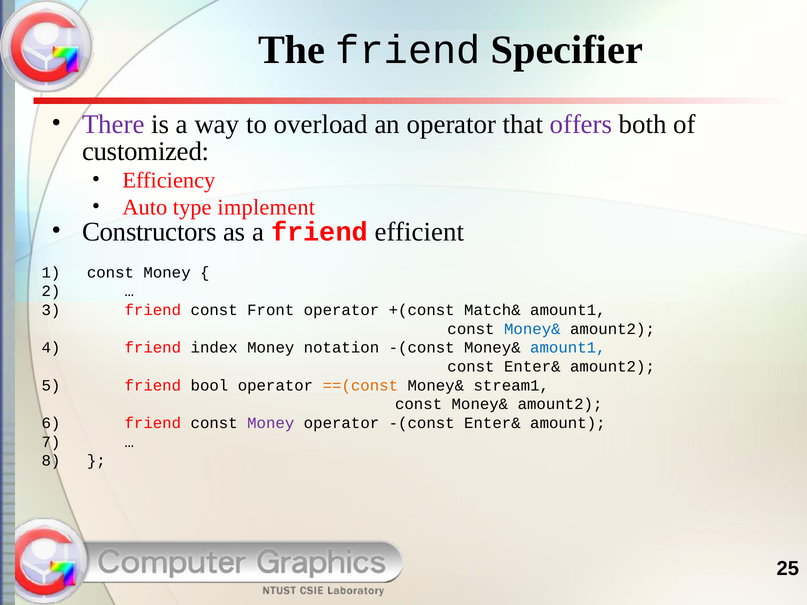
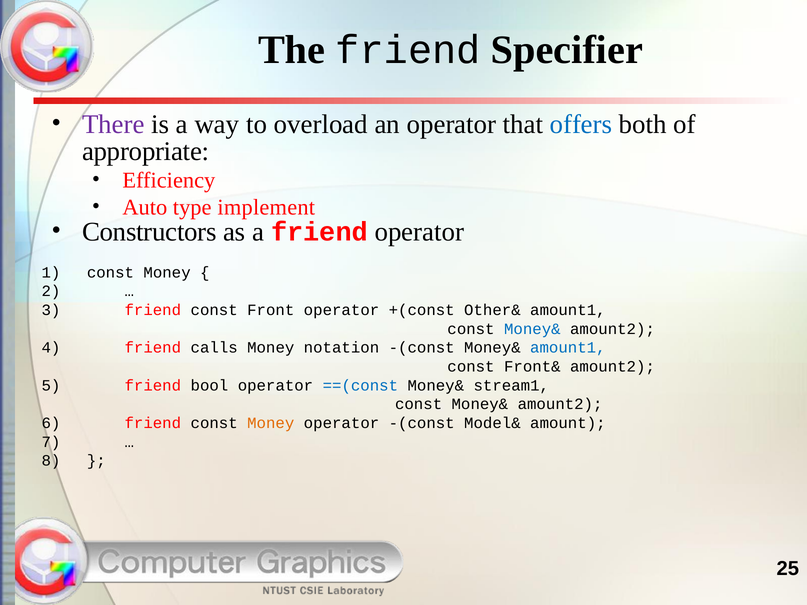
offers colour: purple -> blue
customized: customized -> appropriate
friend efficient: efficient -> operator
Match&: Match& -> Other&
index: index -> calls
const Enter&: Enter& -> Front&
==(const colour: orange -> blue
Money at (271, 423) colour: purple -> orange
-(const Enter&: Enter& -> Model&
